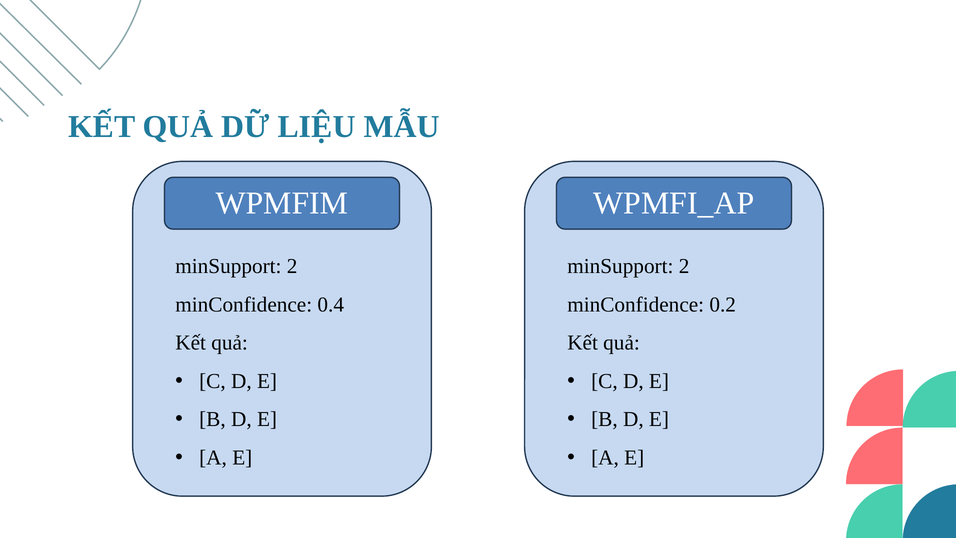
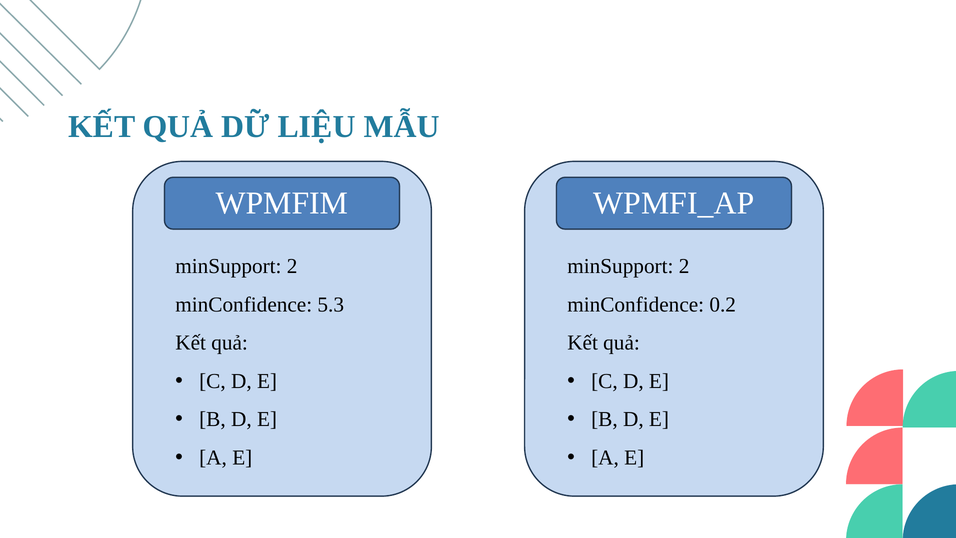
0.4: 0.4 -> 5.3
